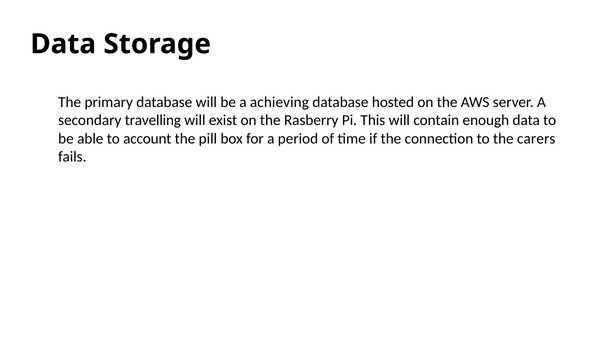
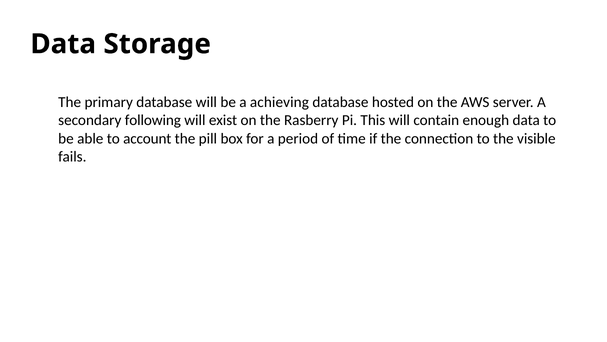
travelling: travelling -> following
carers: carers -> visible
